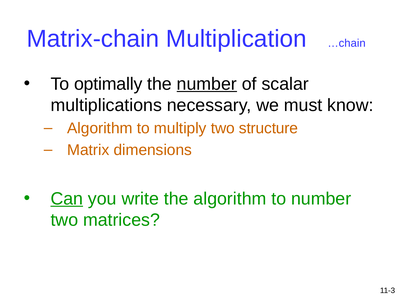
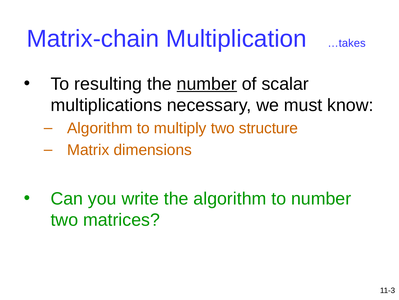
…chain: …chain -> …takes
optimally: optimally -> resulting
Can underline: present -> none
